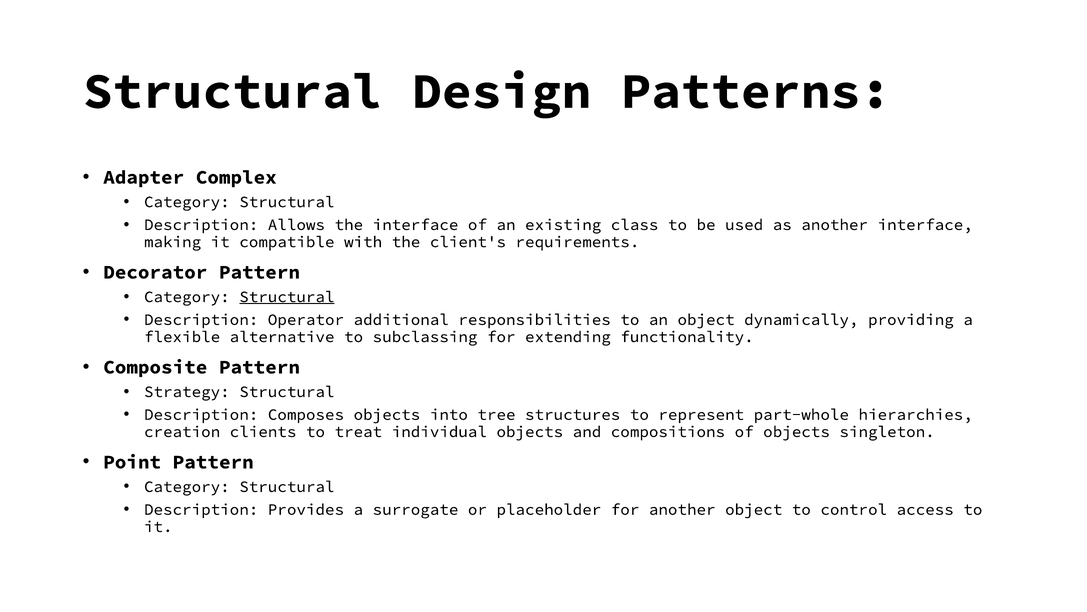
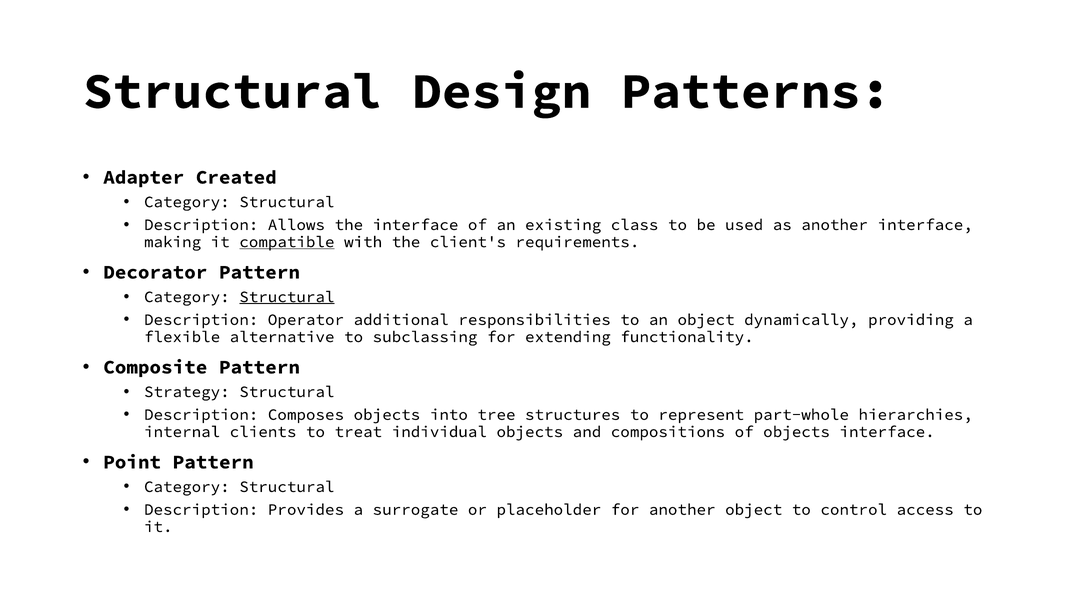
Complex: Complex -> Created
compatible underline: none -> present
creation: creation -> internal
objects singleton: singleton -> interface
